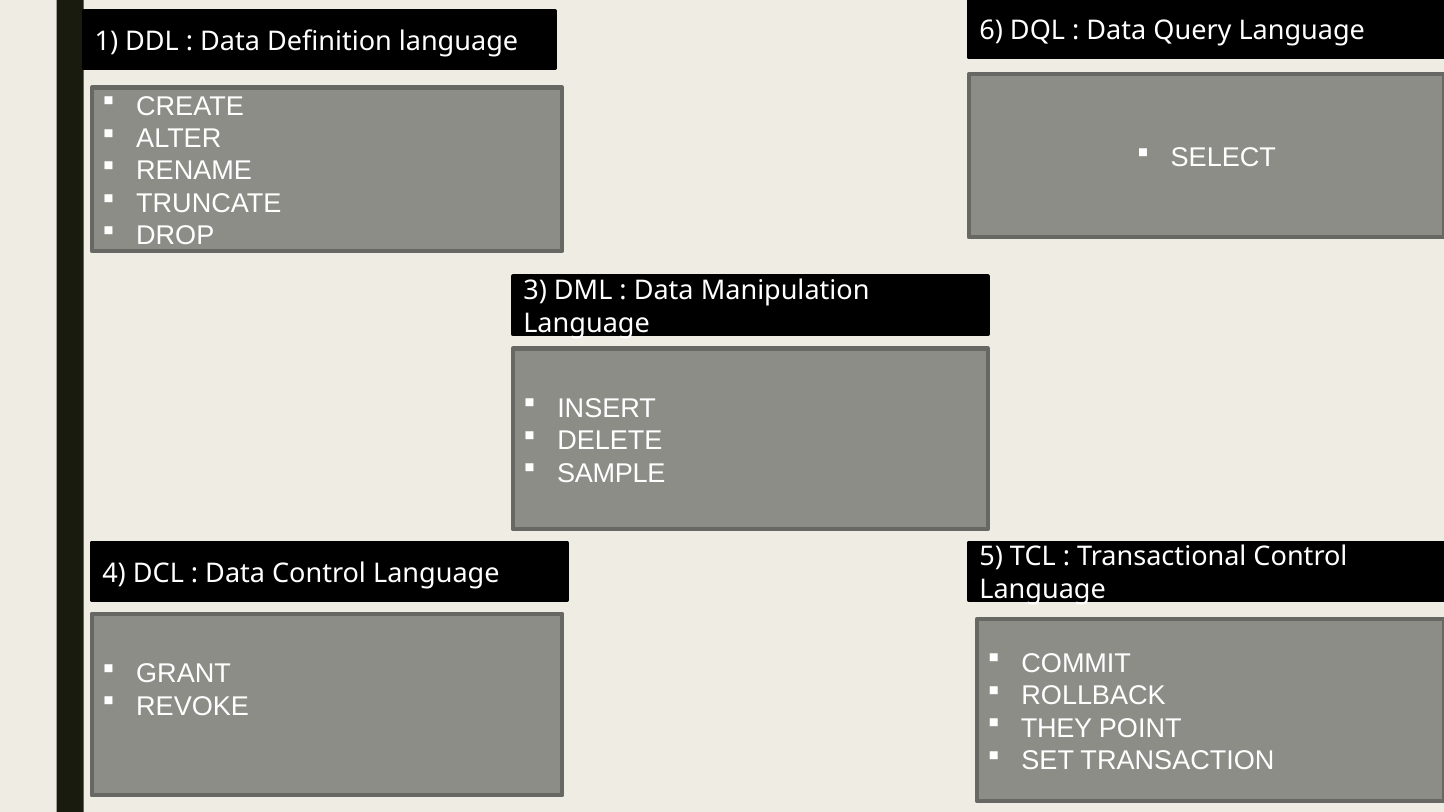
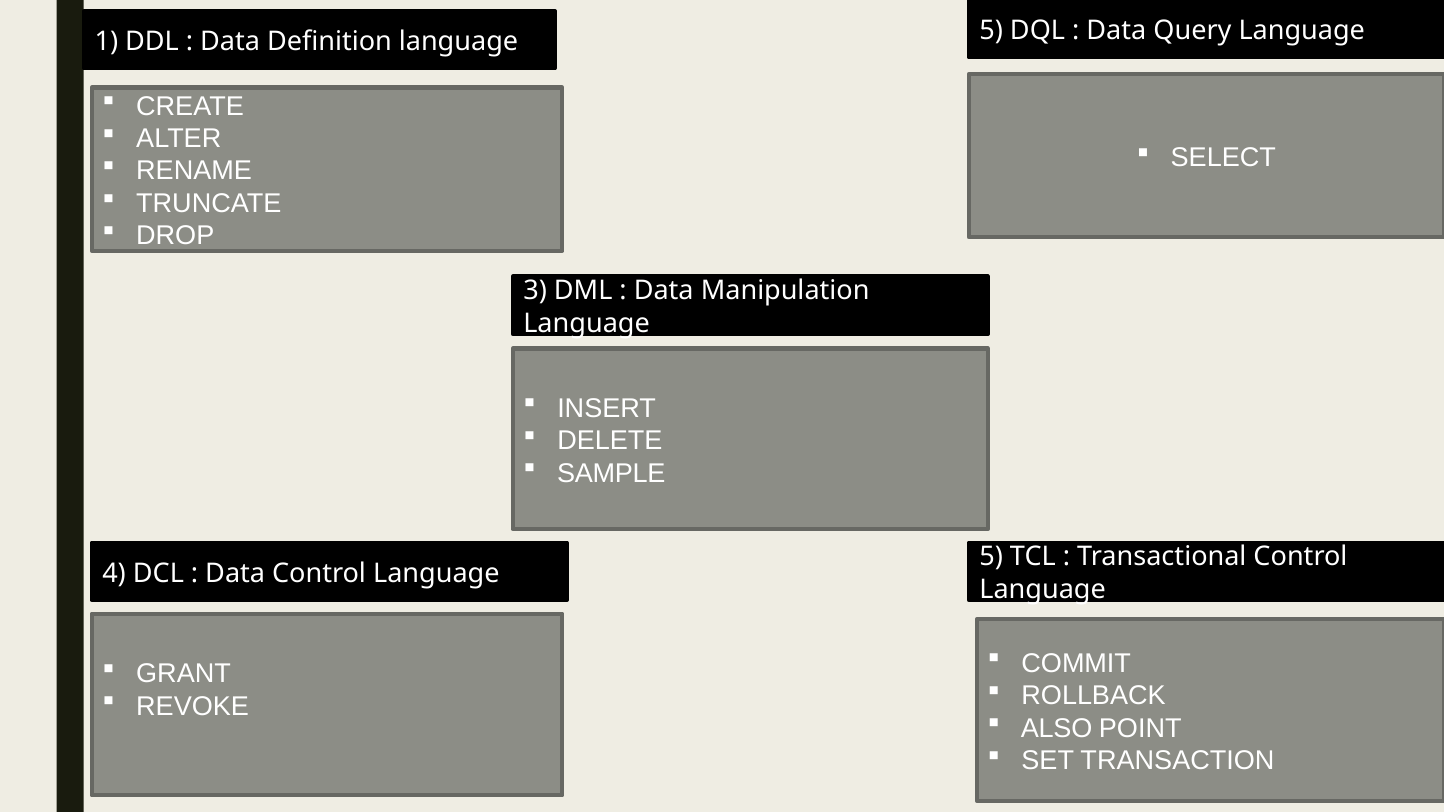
Definition language 6: 6 -> 5
THEY: THEY -> ALSO
